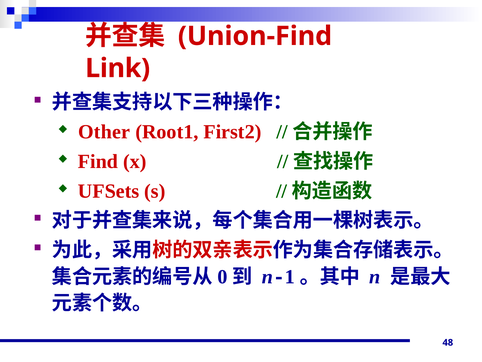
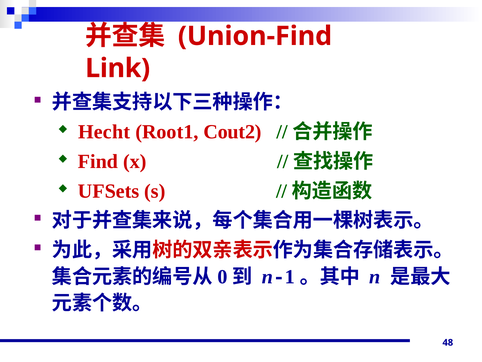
Other: Other -> Hecht
First2: First2 -> Cout2
